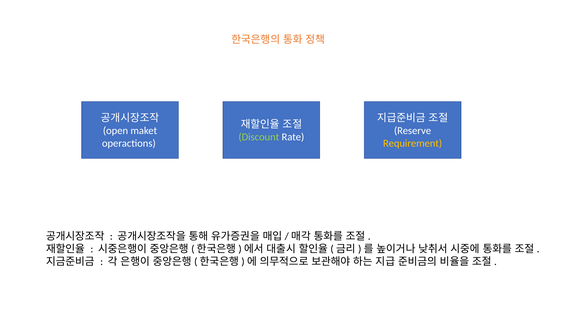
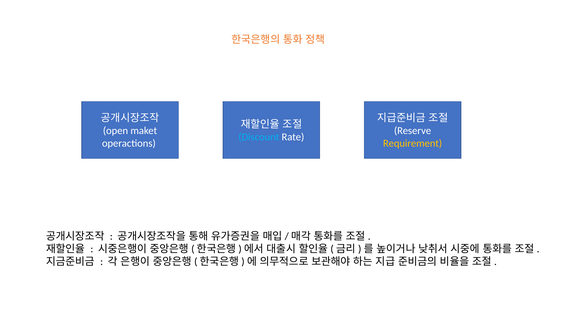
Discount colour: light green -> light blue
